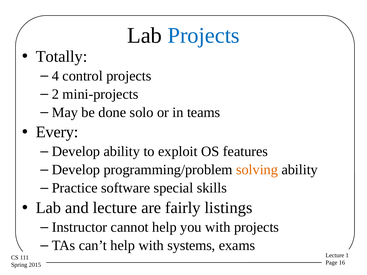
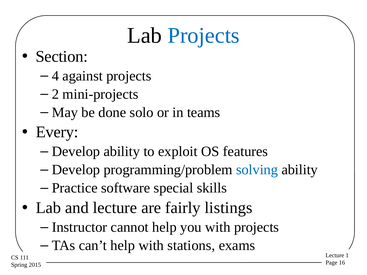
Totally: Totally -> Section
control: control -> against
solving colour: orange -> blue
systems: systems -> stations
